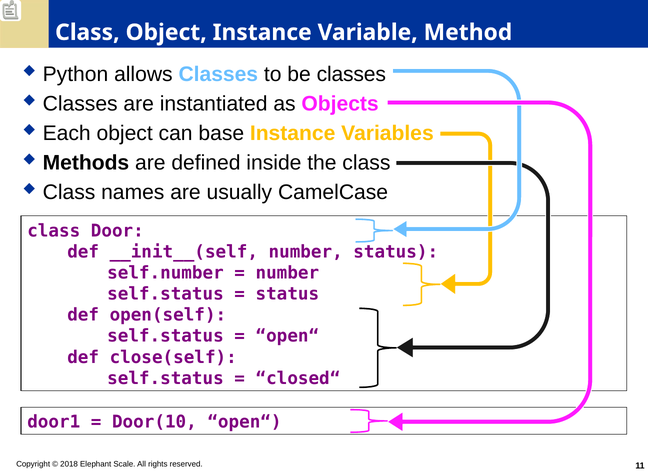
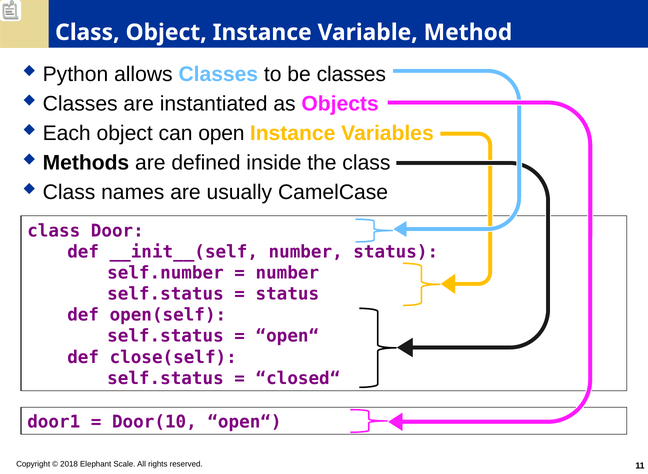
base: base -> open
